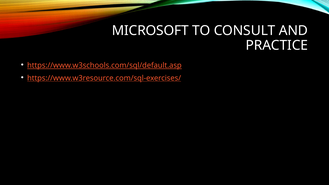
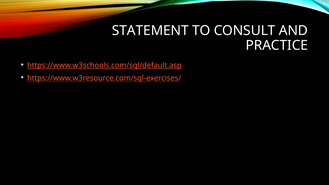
MICROSOFT: MICROSOFT -> STATEMENT
